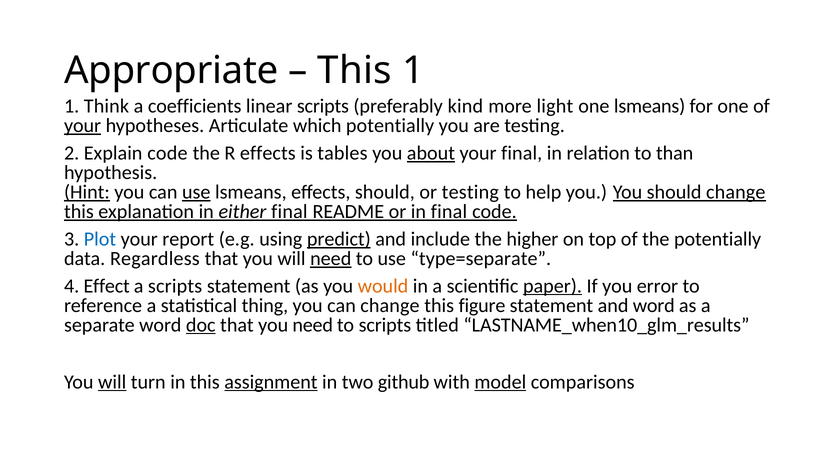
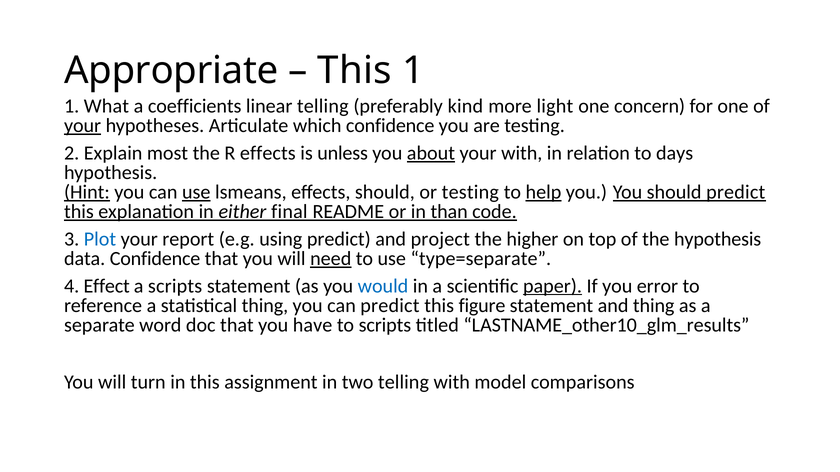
Think: Think -> What
linear scripts: scripts -> telling
one lsmeans: lsmeans -> concern
which potentially: potentially -> confidence
Explain code: code -> most
tables: tables -> unless
your final: final -> with
than: than -> days
help underline: none -> present
should change: change -> predict
in final: final -> than
predict at (339, 239) underline: present -> none
include: include -> project
the potentially: potentially -> hypothesis
data Regardless: Regardless -> Confidence
would colour: orange -> blue
can change: change -> predict
and word: word -> thing
doc underline: present -> none
you need: need -> have
LASTNAME_when10_glm_results: LASTNAME_when10_glm_results -> LASTNAME_other10_glm_results
will at (112, 382) underline: present -> none
assignment underline: present -> none
two github: github -> telling
model underline: present -> none
